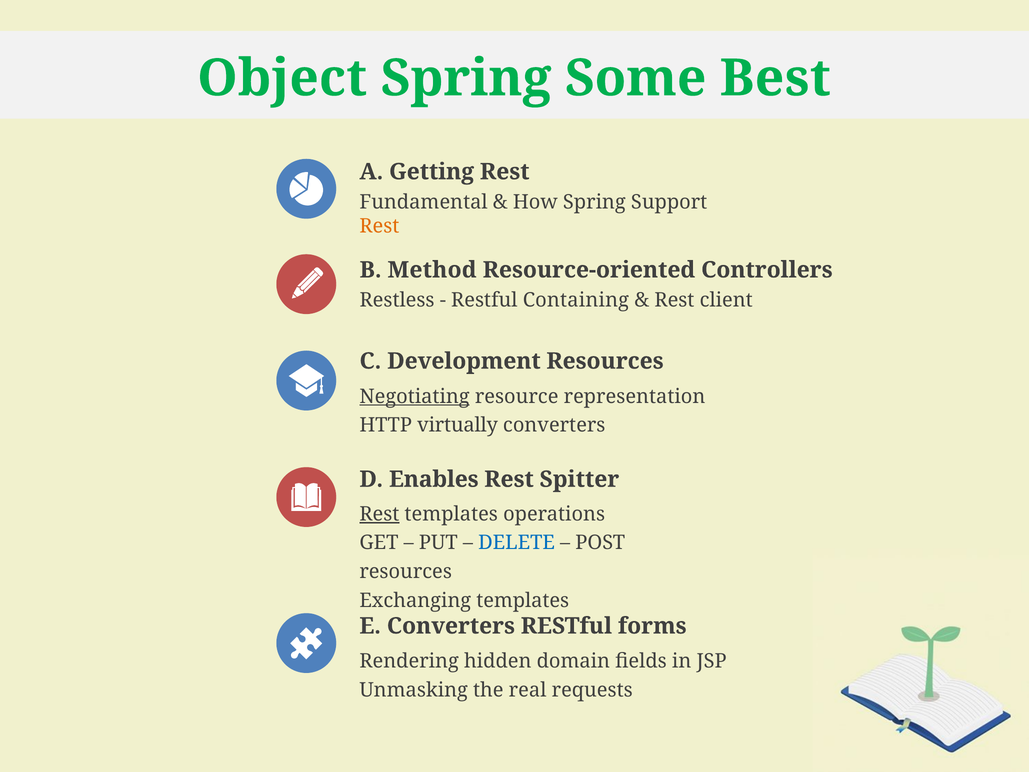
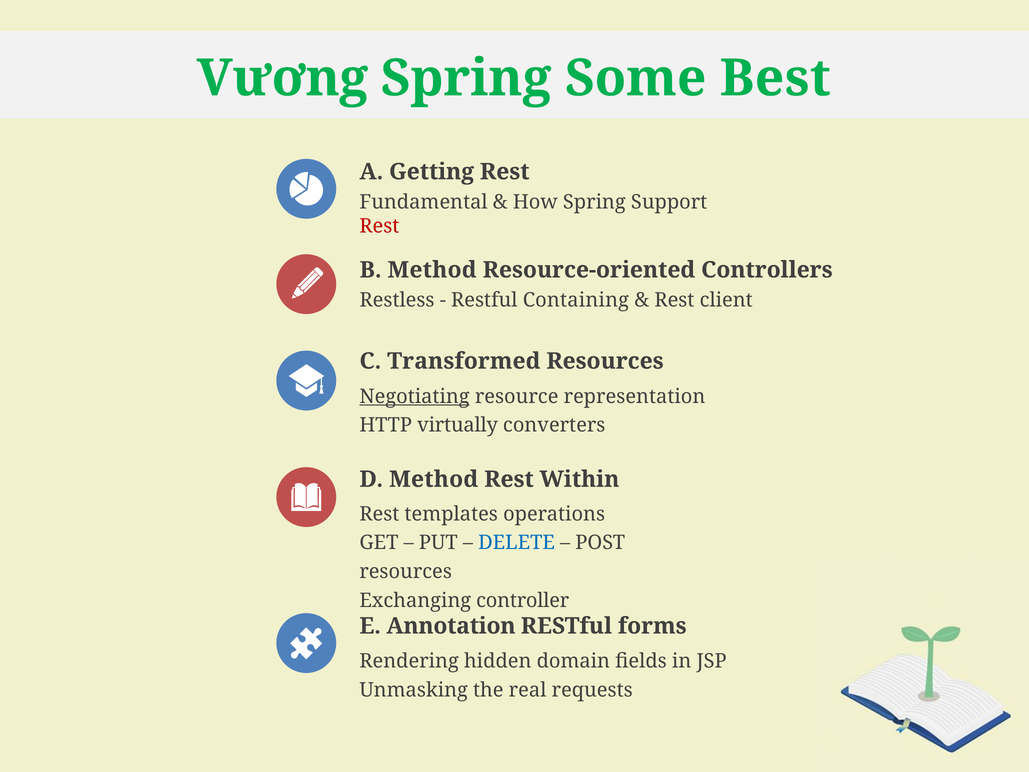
Object: Object -> Vương
Rest at (379, 226) colour: orange -> red
Development: Development -> Transformed
D Enables: Enables -> Method
Spitter: Spitter -> Within
Rest at (379, 514) underline: present -> none
Exchanging templates: templates -> controller
E Converters: Converters -> Annotation
